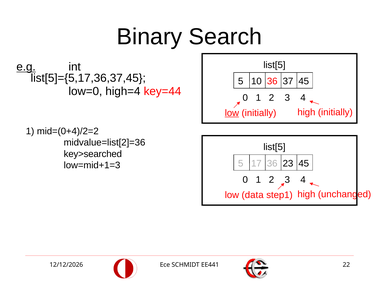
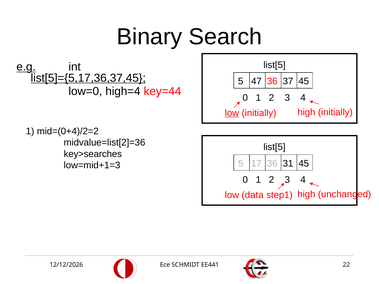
list[5]={5,17,36,37,45 underline: none -> present
10: 10 -> 47
key>searched: key>searched -> key>searches
23: 23 -> 31
